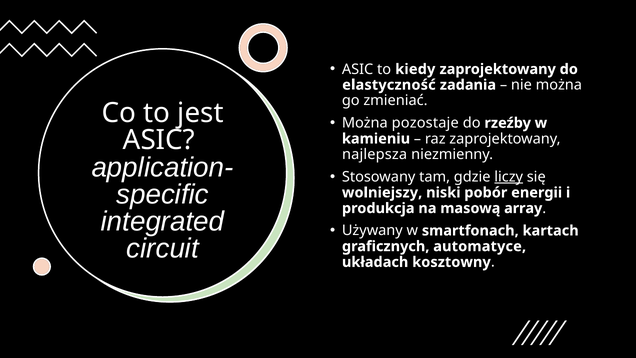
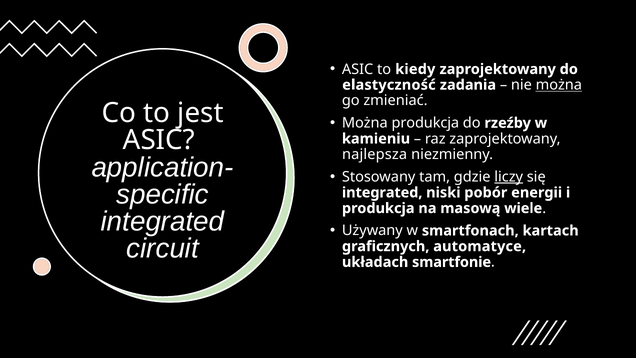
można at (559, 85) underline: none -> present
Można pozostaje: pozostaje -> produkcja
wolniejszy at (382, 192): wolniejszy -> integrated
array: array -> wiele
kosztowny: kosztowny -> smartfonie
